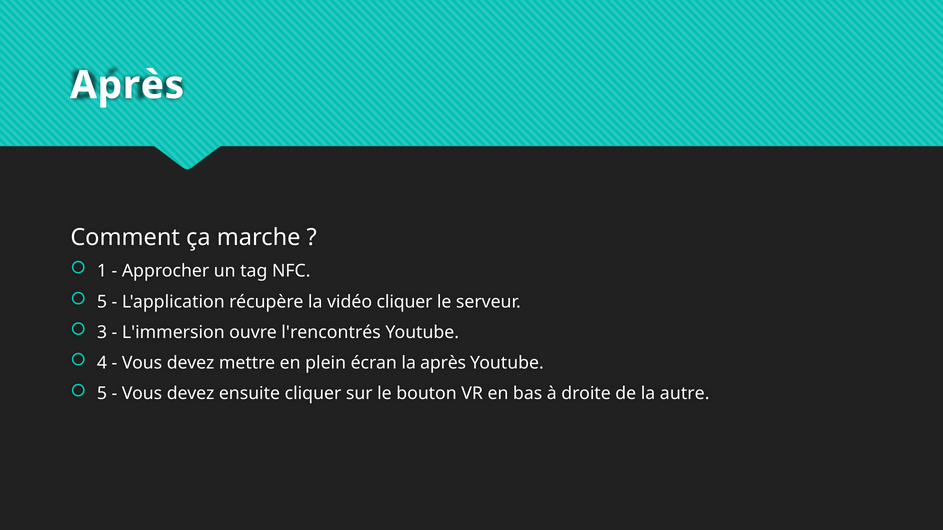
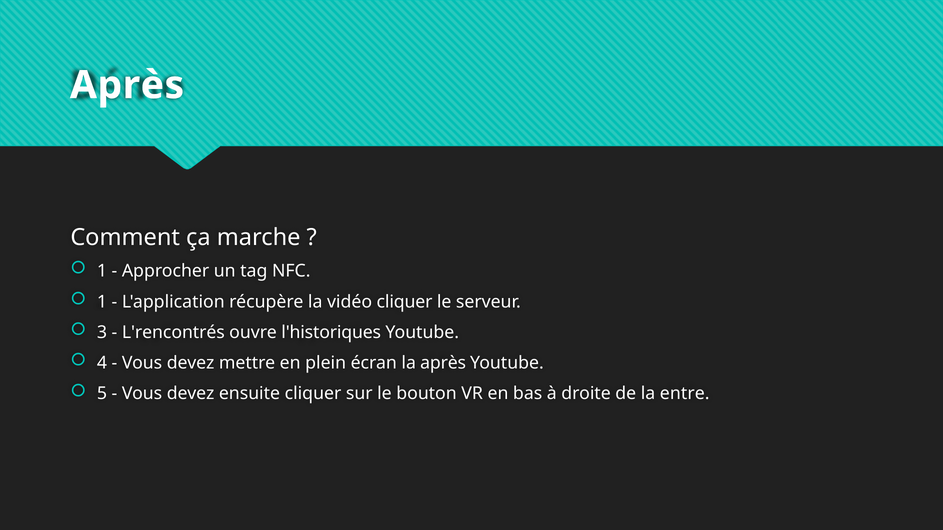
5 at (102, 302): 5 -> 1
L'immersion: L'immersion -> L'rencontrés
l'rencontrés: l'rencontrés -> l'historiques
autre: autre -> entre
